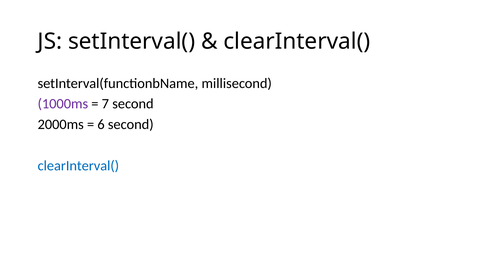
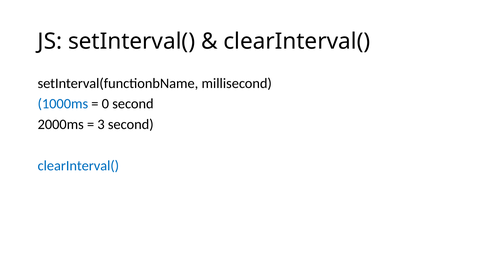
1000ms colour: purple -> blue
7: 7 -> 0
6: 6 -> 3
